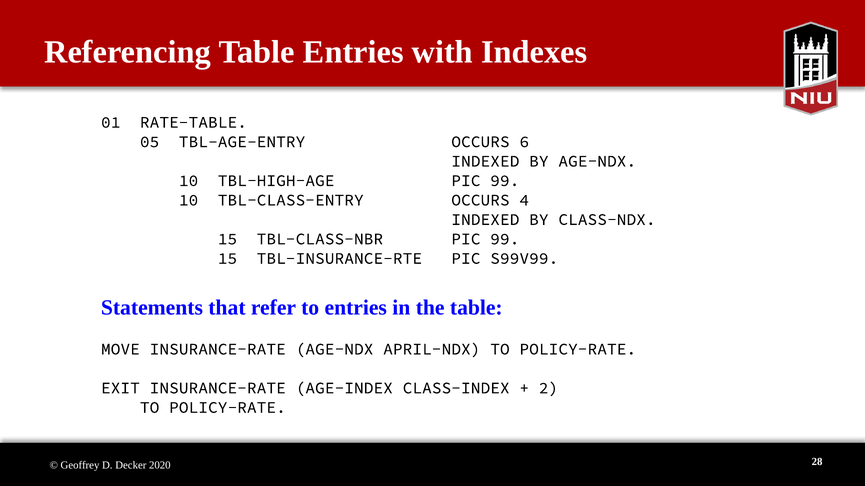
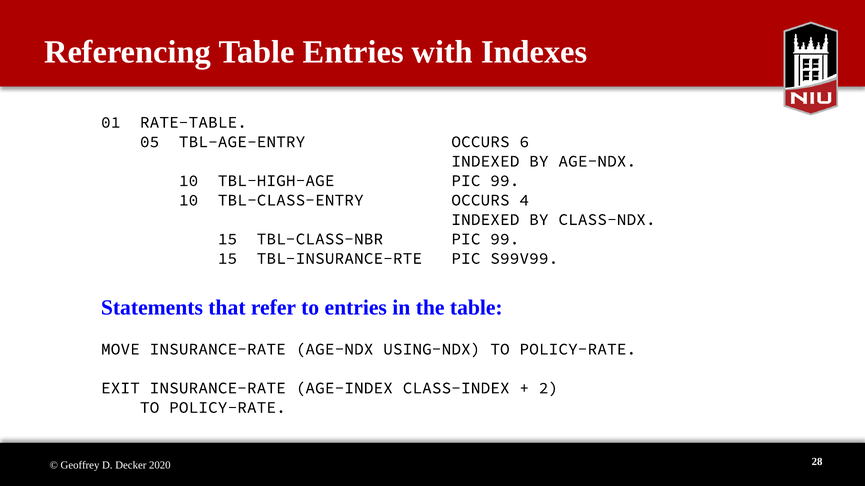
APRIL-NDX: APRIL-NDX -> USING-NDX
